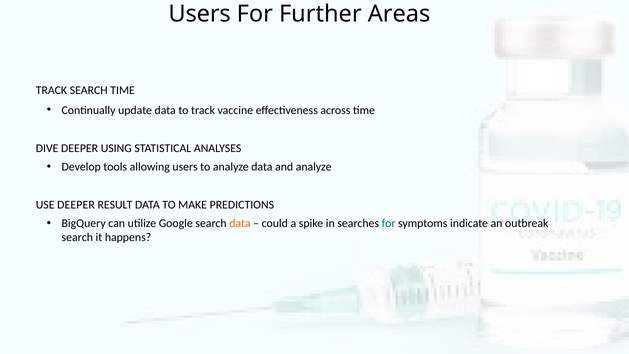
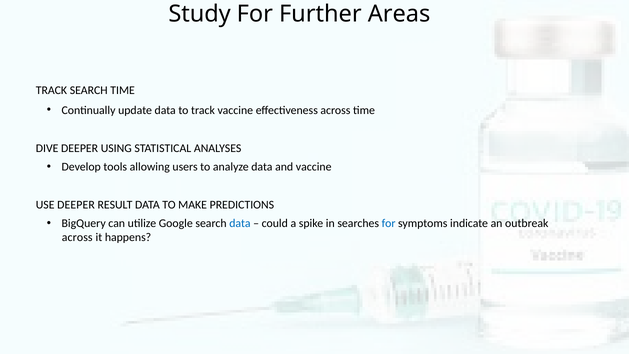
Users at (200, 14): Users -> Study
and analyze: analyze -> vaccine
data at (240, 223) colour: orange -> blue
search at (77, 237): search -> across
